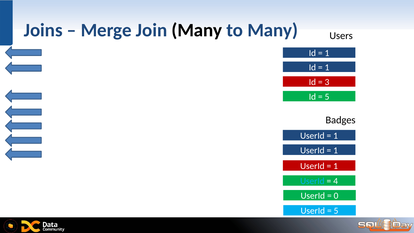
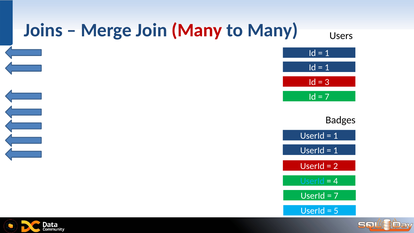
Many at (197, 30) colour: black -> red
5 at (327, 97): 5 -> 7
1 at (336, 166): 1 -> 2
0 at (336, 196): 0 -> 7
